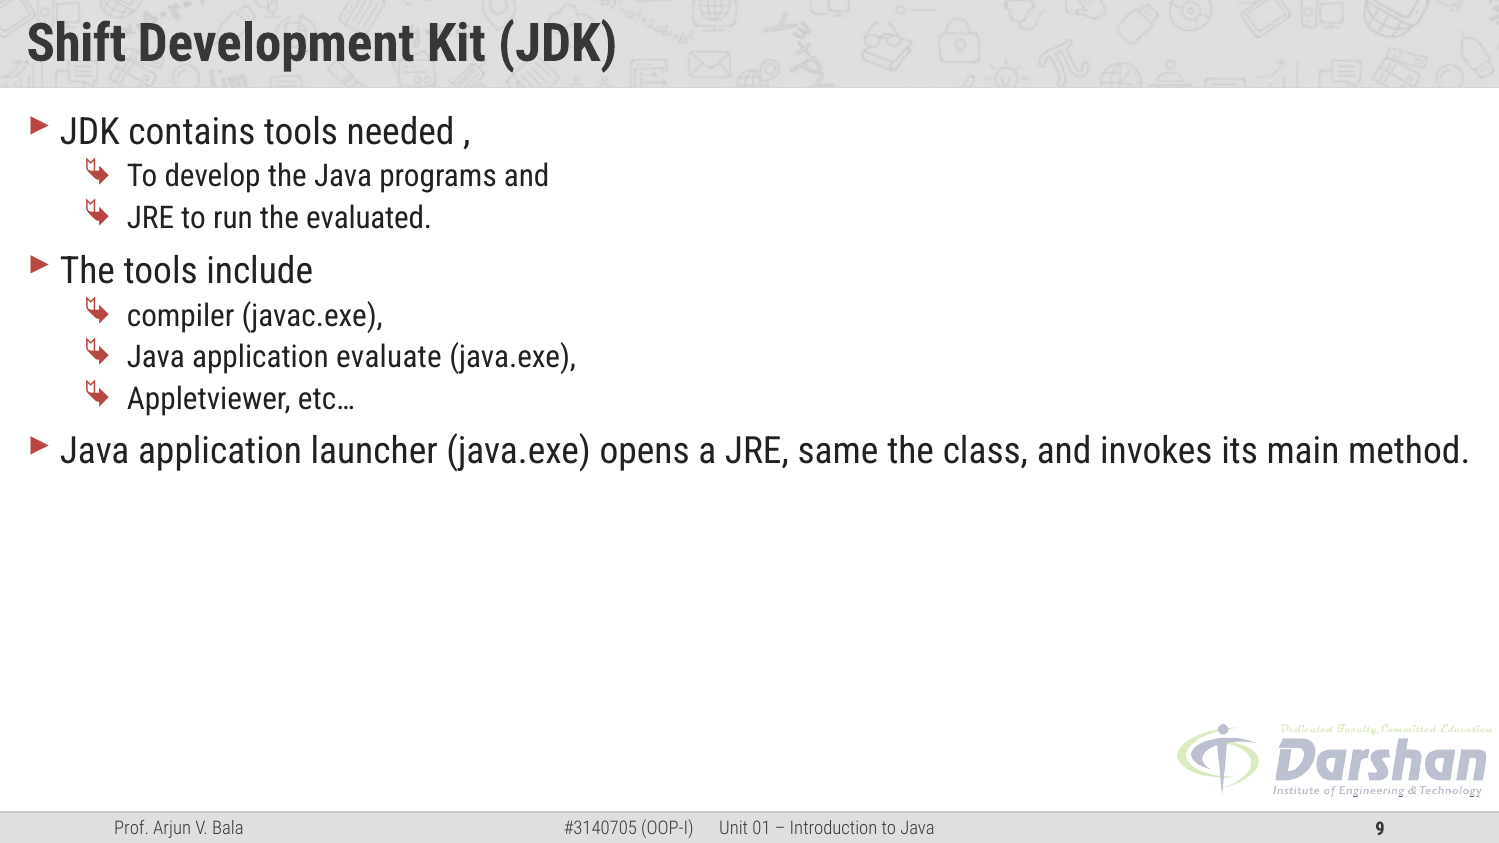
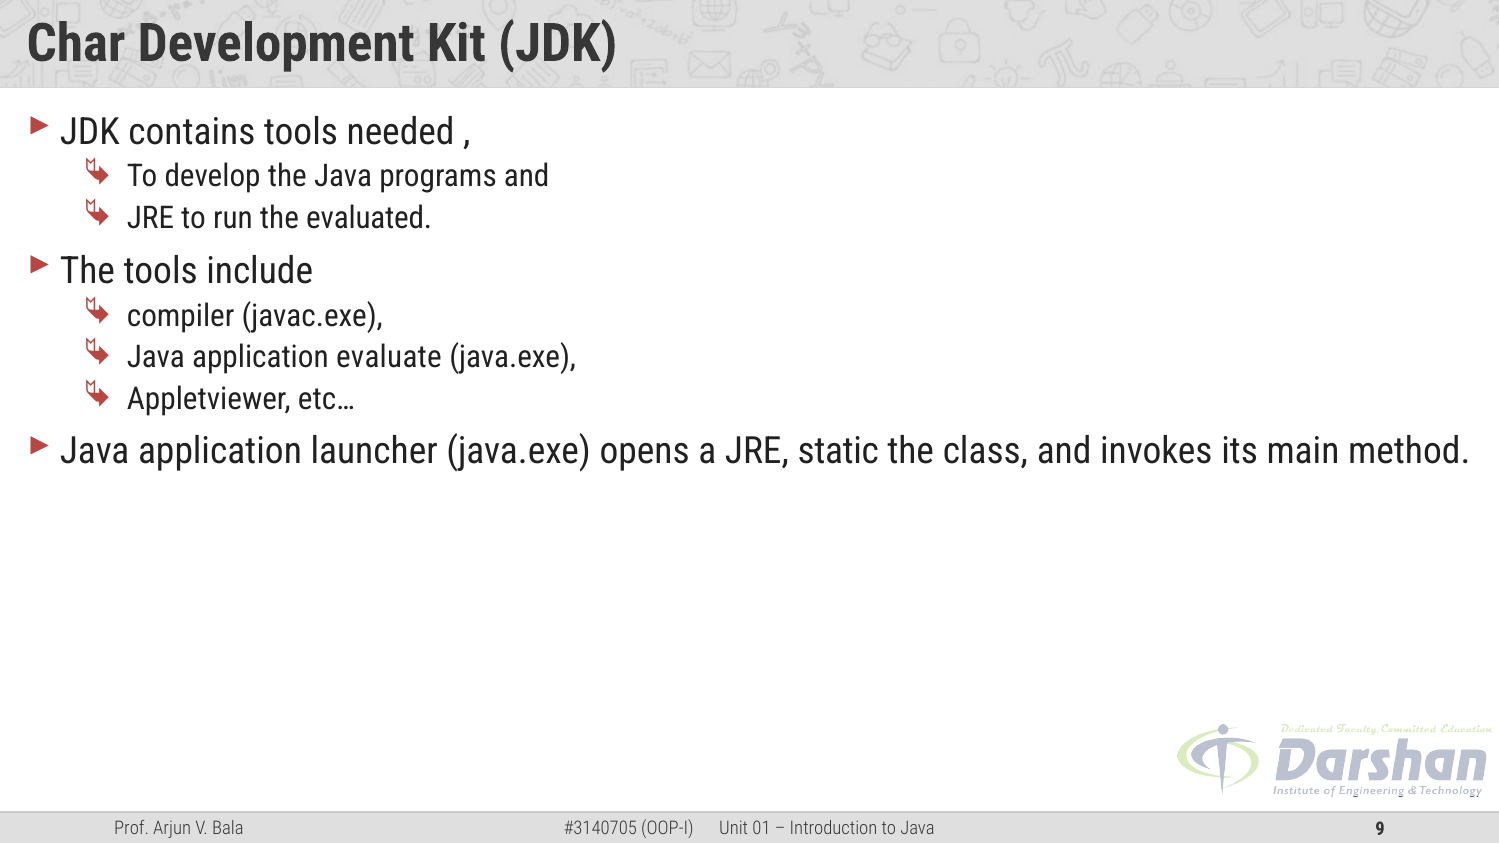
Shift: Shift -> Char
same: same -> static
